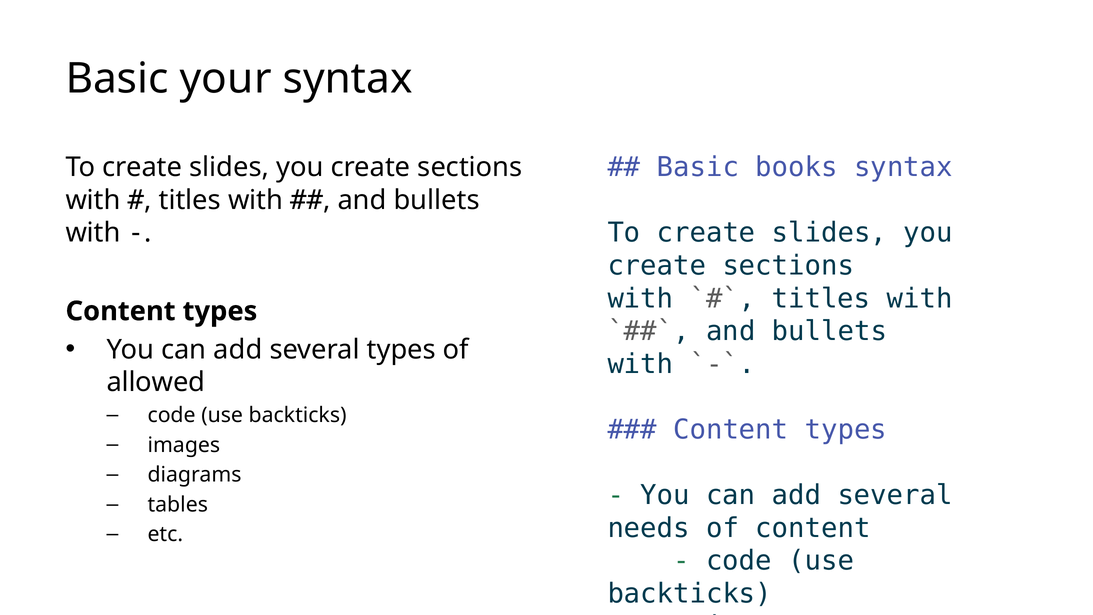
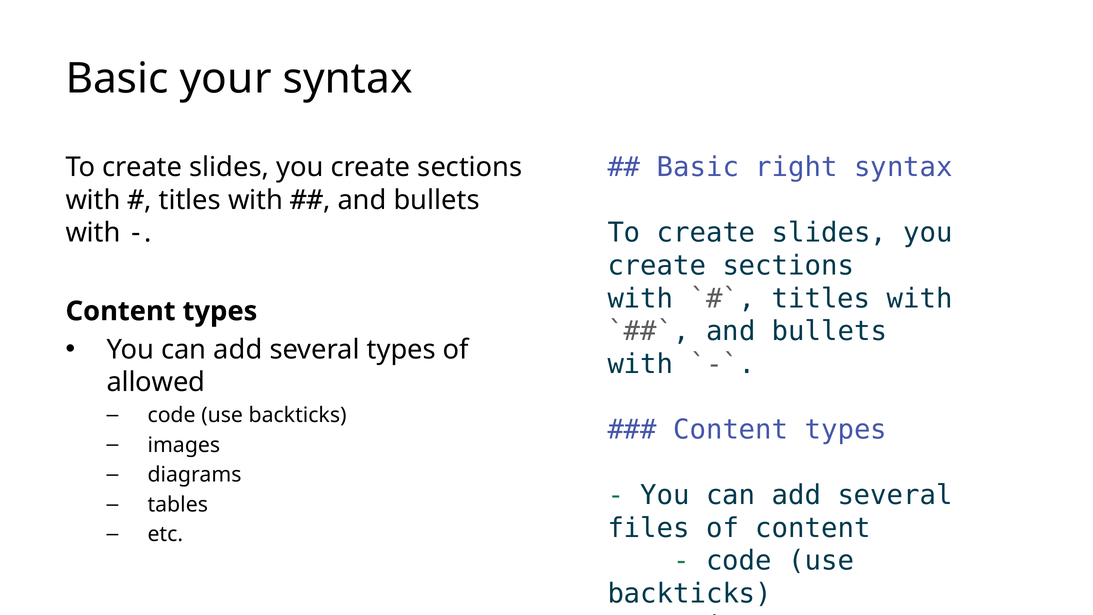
books: books -> right
needs: needs -> files
